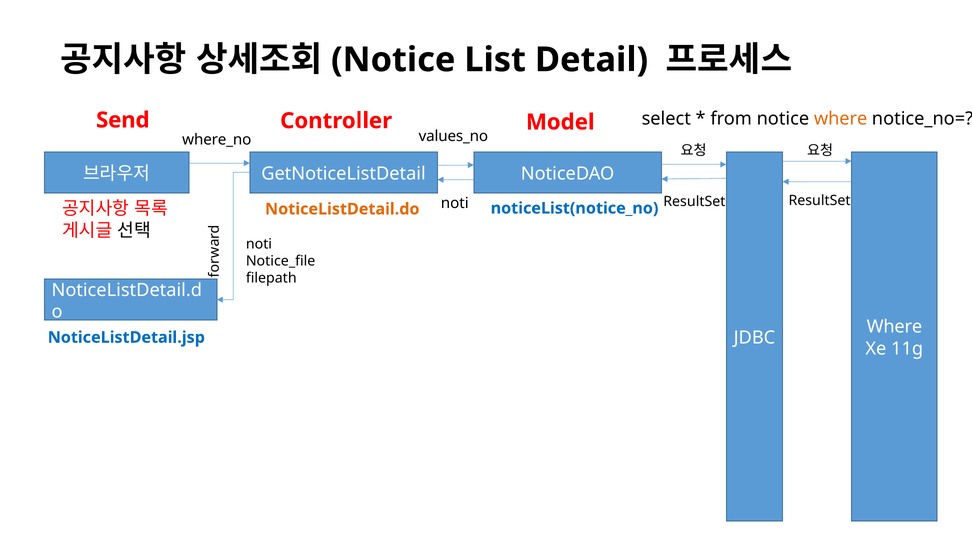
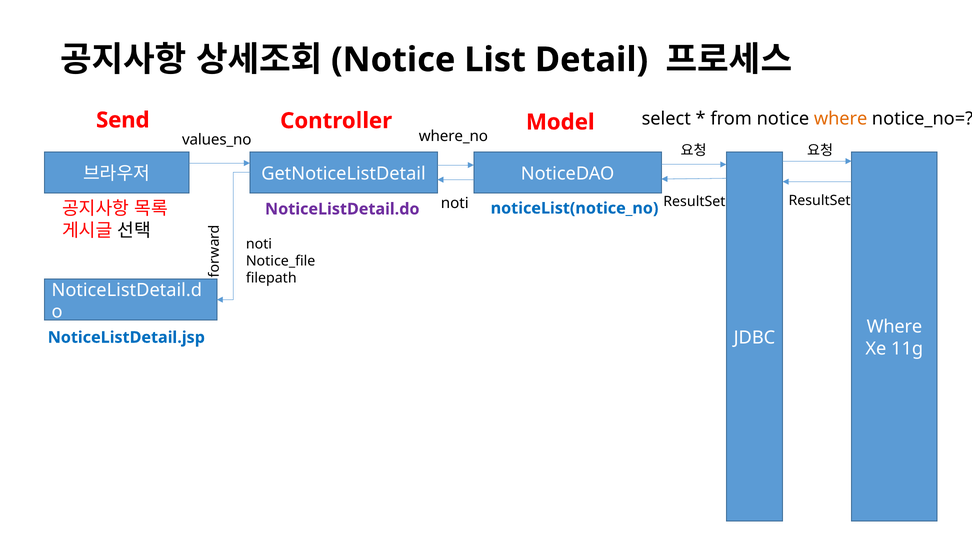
values_no: values_no -> where_no
where_no: where_no -> values_no
NoticeListDetail.do colour: orange -> purple
